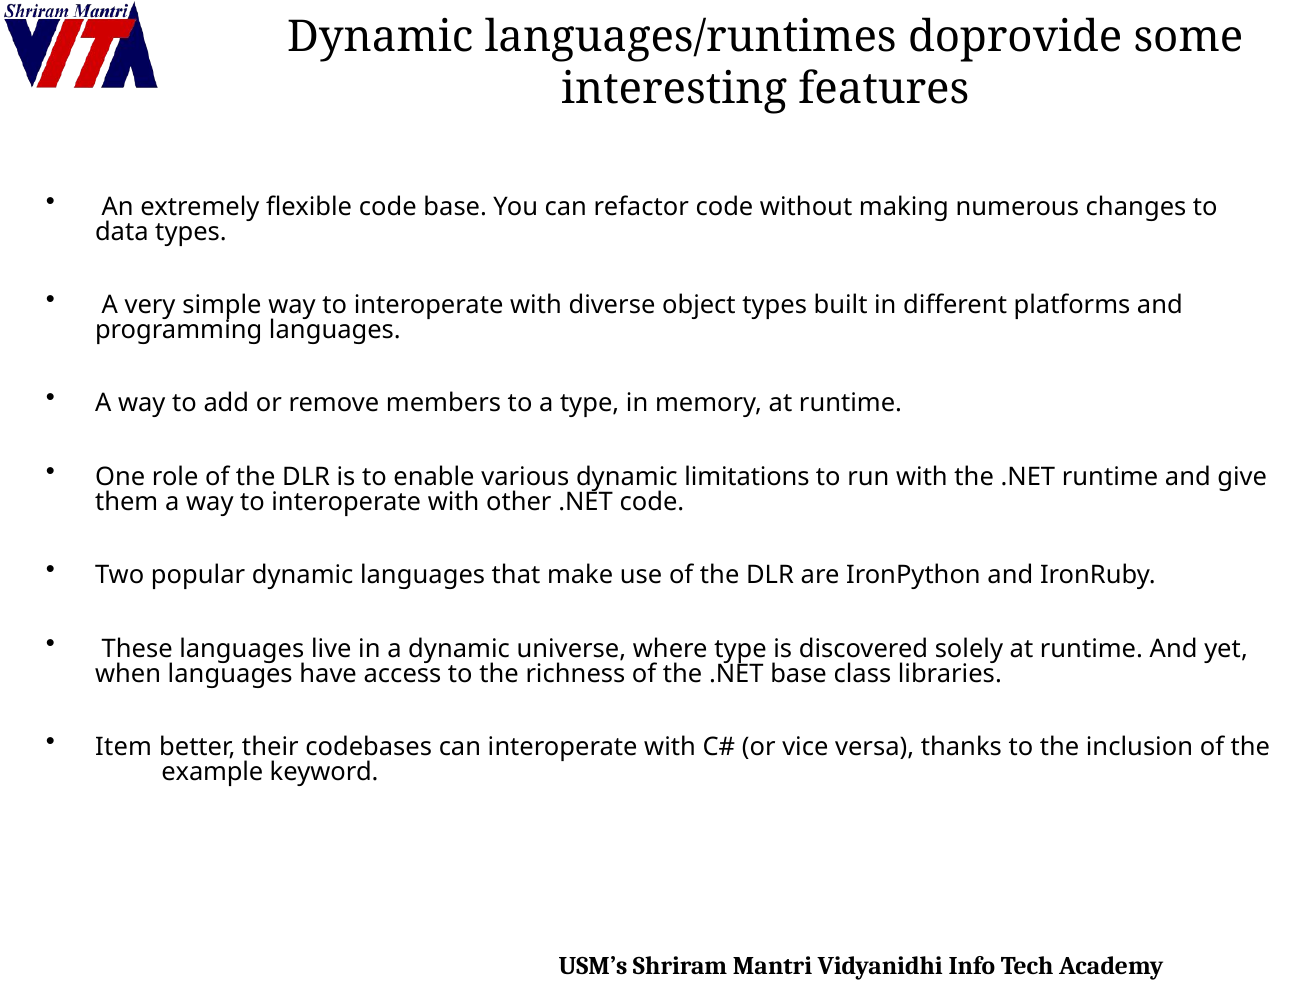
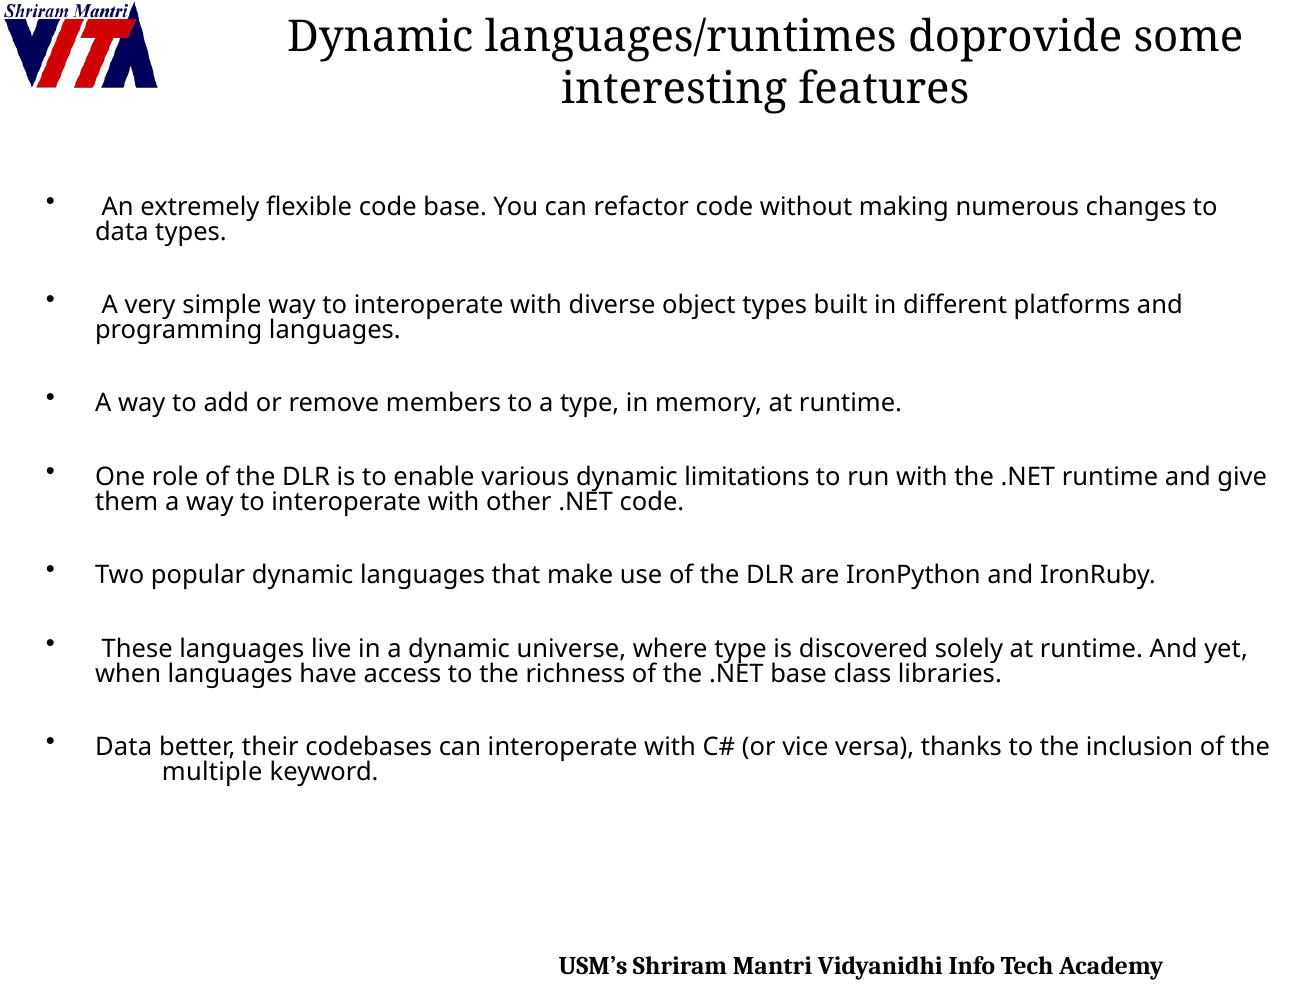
Item at (124, 747): Item -> Data
example: example -> multiple
